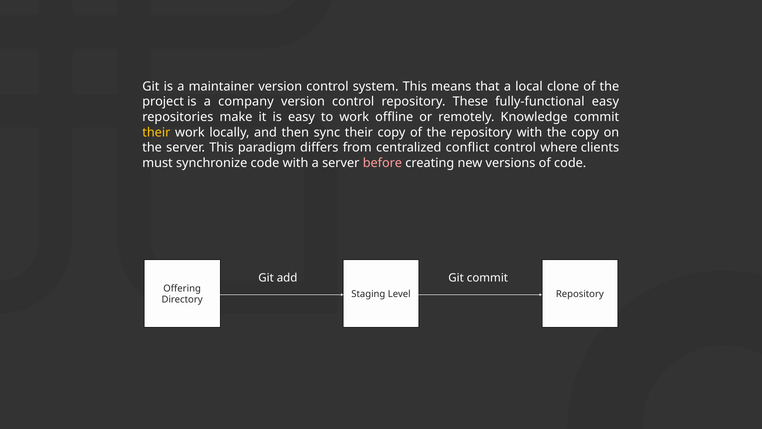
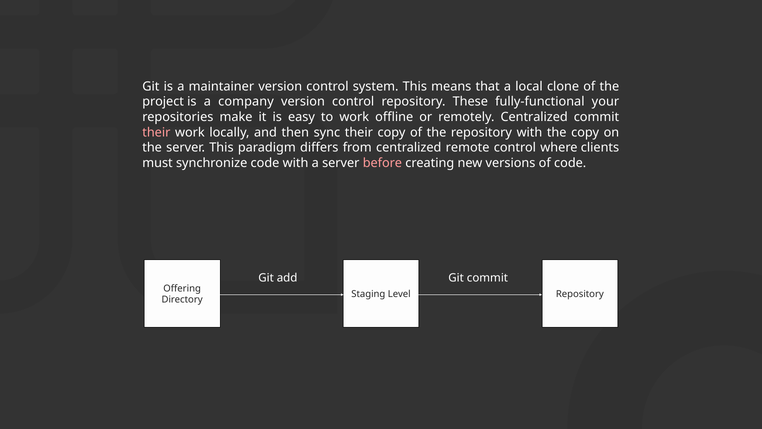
fully-functional easy: easy -> your
remotely Knowledge: Knowledge -> Centralized
their at (156, 132) colour: yellow -> pink
conflict: conflict -> remote
